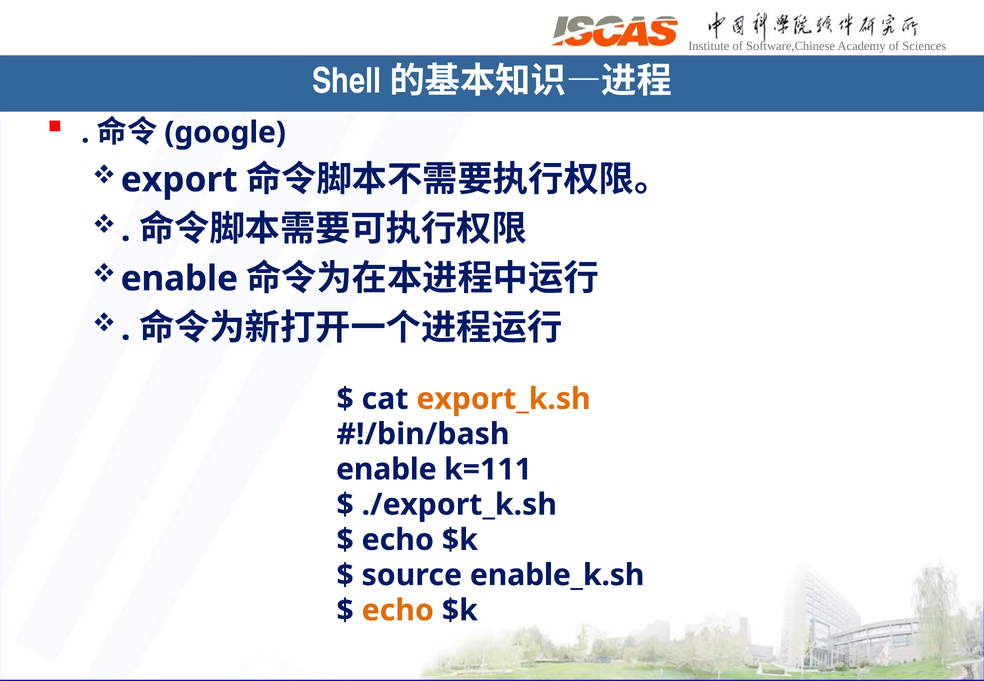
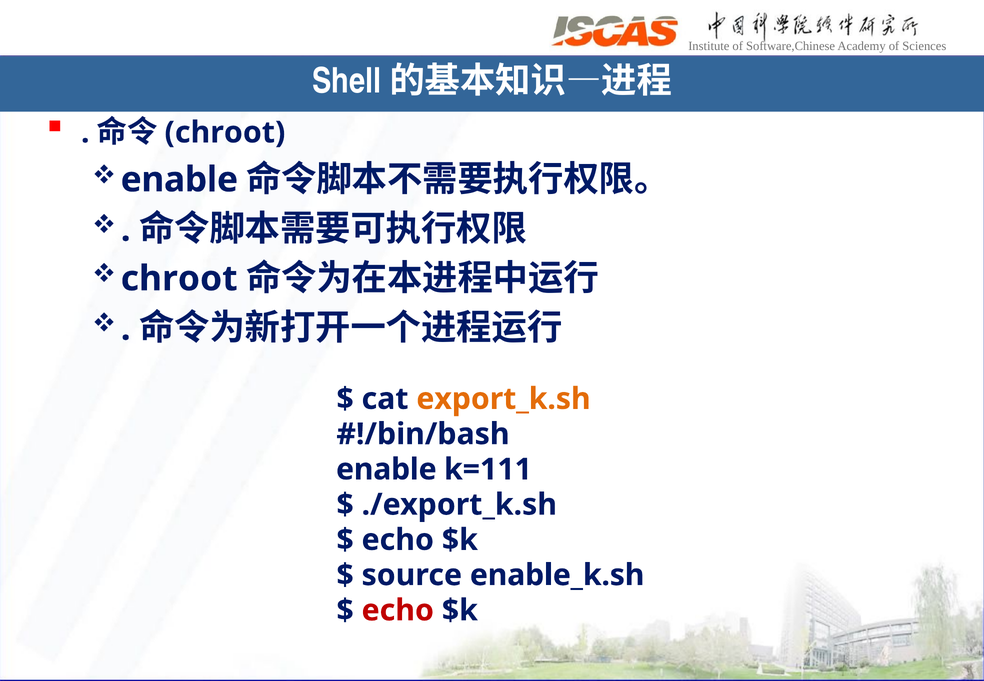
google at (225, 133): google -> chroot
export at (179, 180): export -> enable
enable at (179, 279): enable -> chroot
echo at (398, 611) colour: orange -> red
